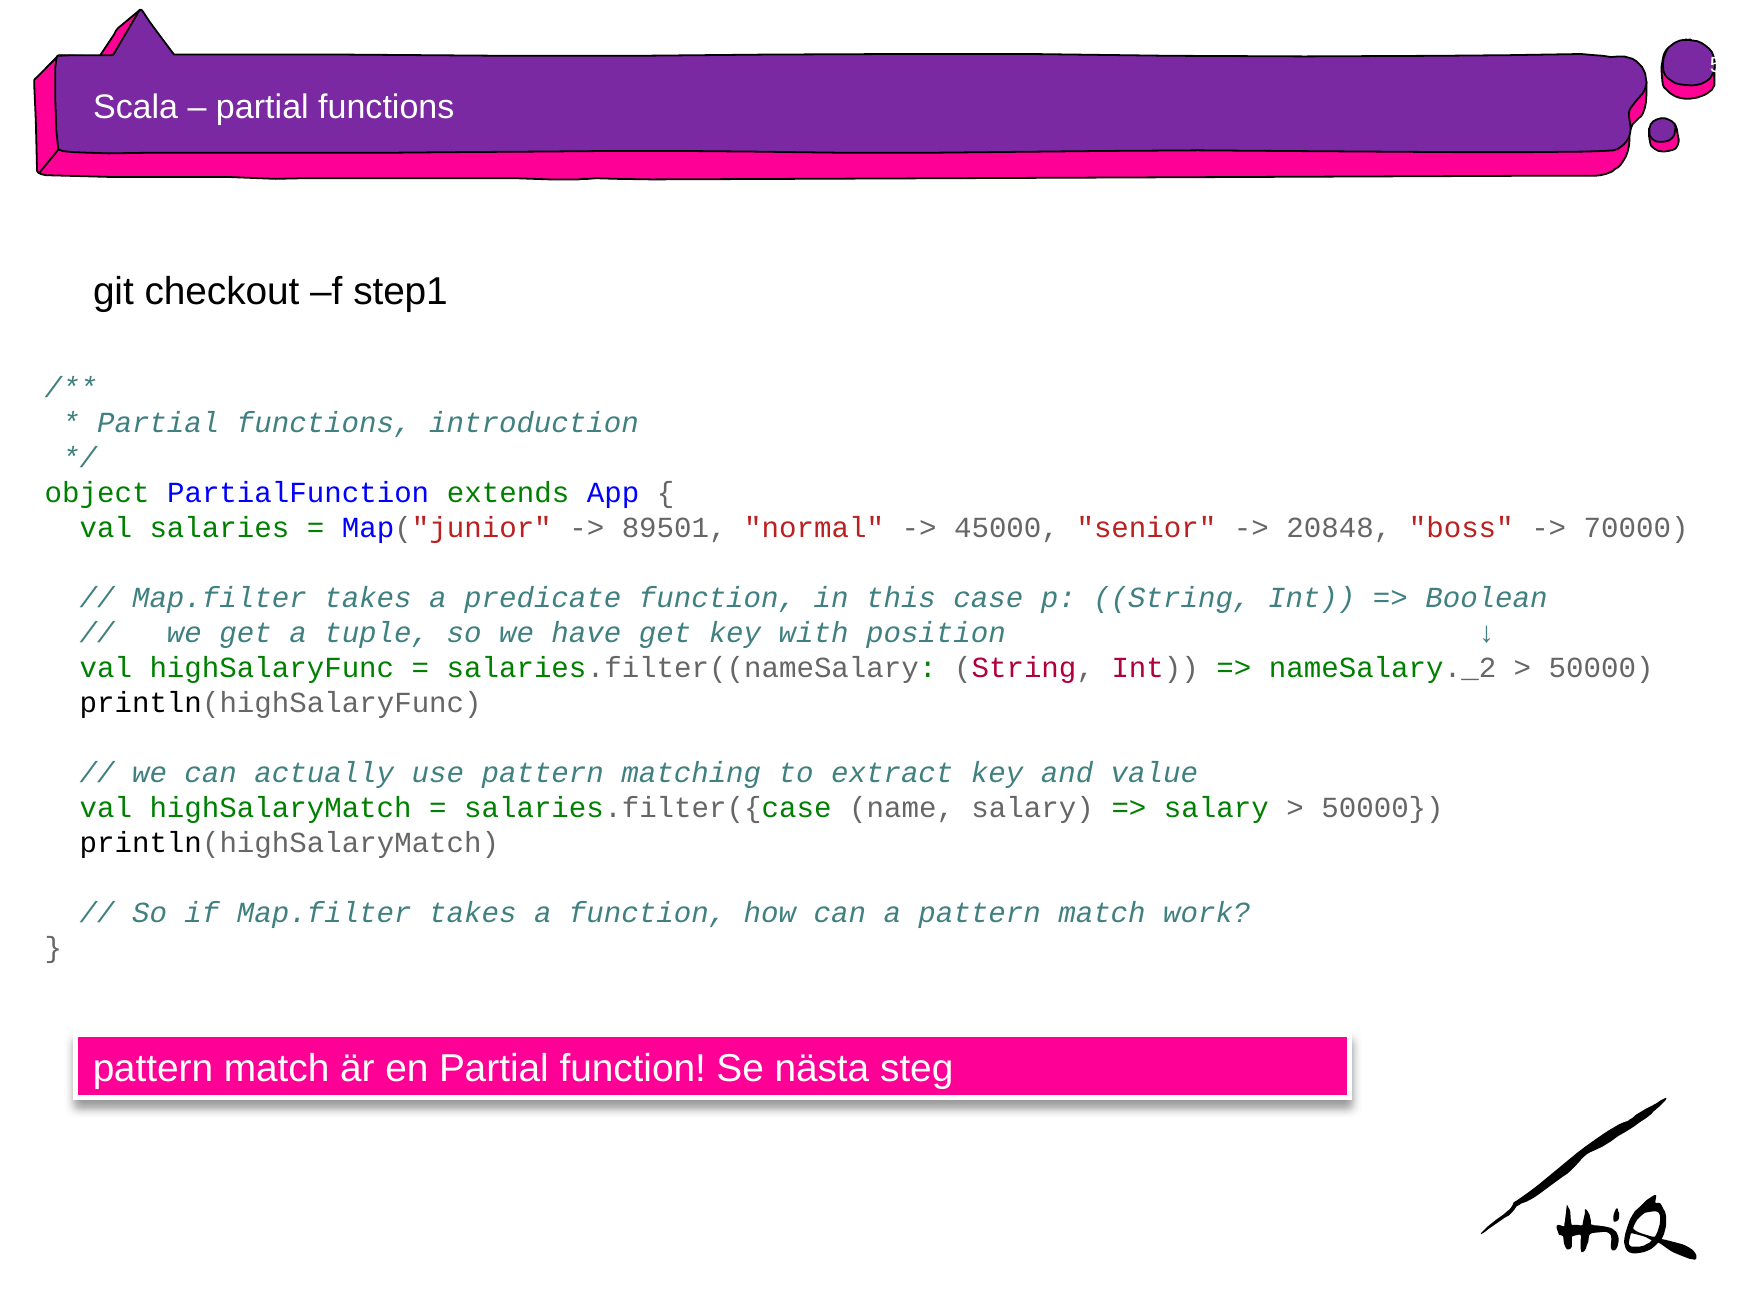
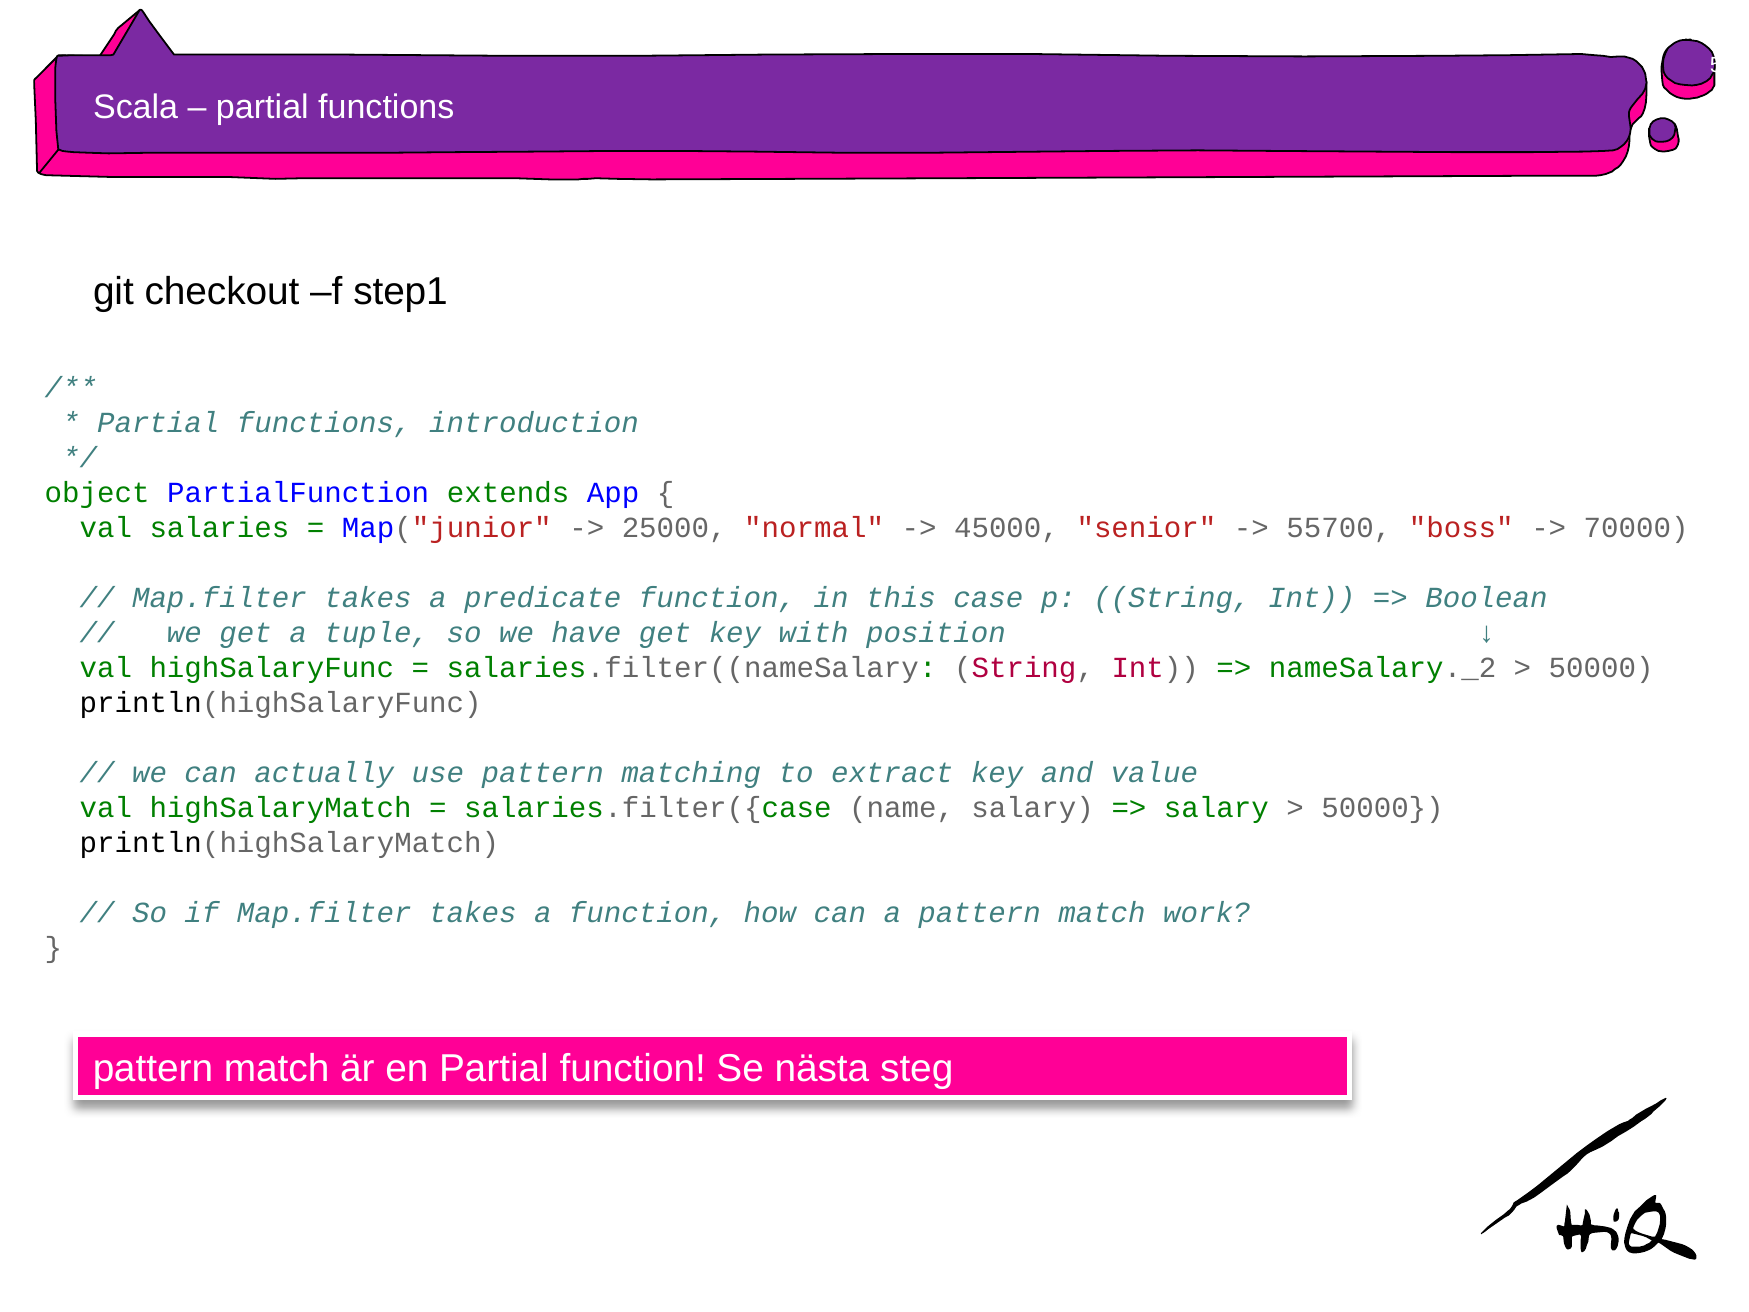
89501: 89501 -> 25000
20848: 20848 -> 55700
